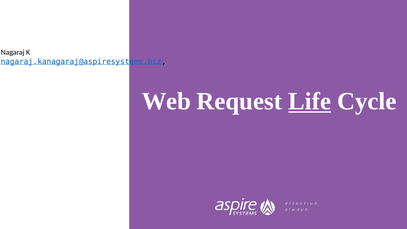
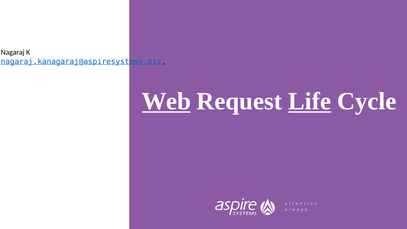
Web underline: none -> present
